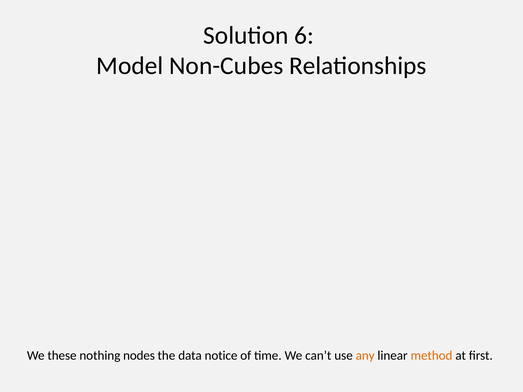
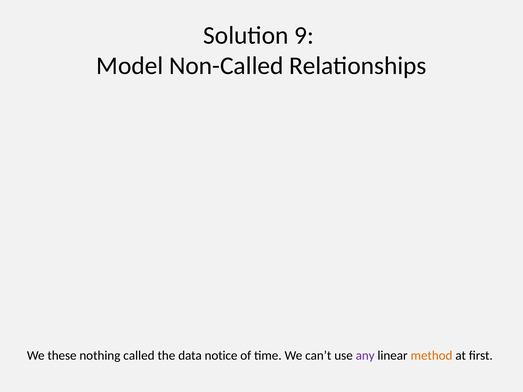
6: 6 -> 9
Non-Cubes: Non-Cubes -> Non-Called
nodes: nodes -> called
any colour: orange -> purple
